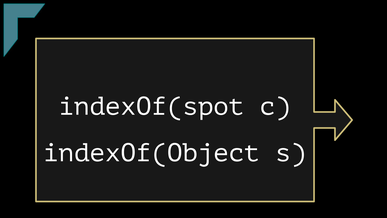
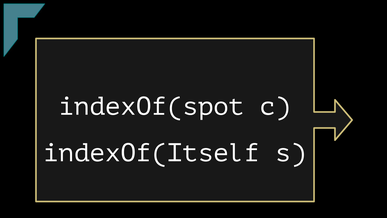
indexOf(Object: indexOf(Object -> indexOf(Itself
